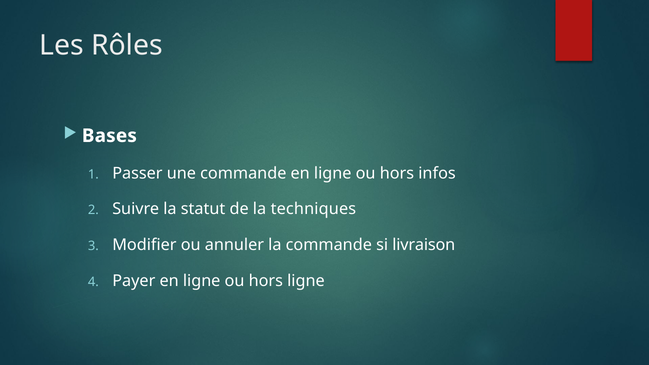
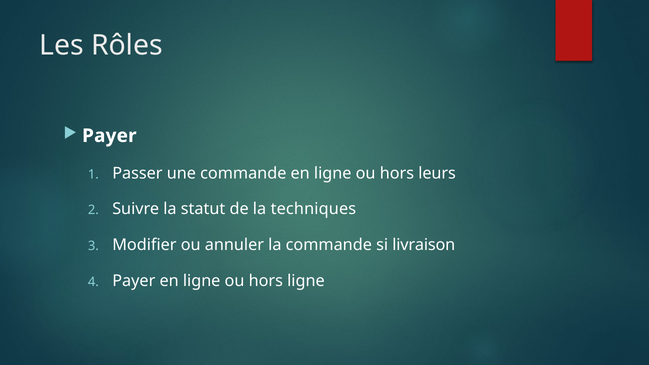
Bases at (109, 136): Bases -> Payer
infos: infos -> leurs
